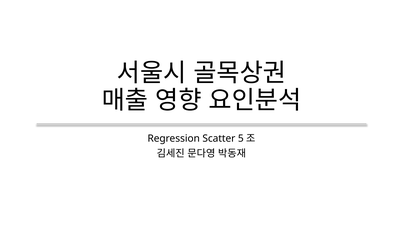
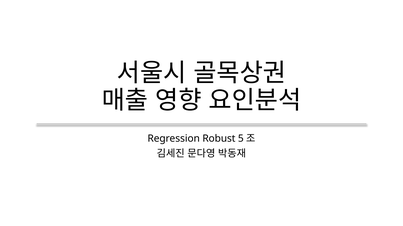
Scatter: Scatter -> Robust
